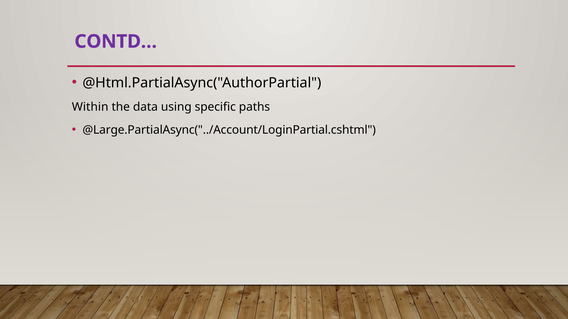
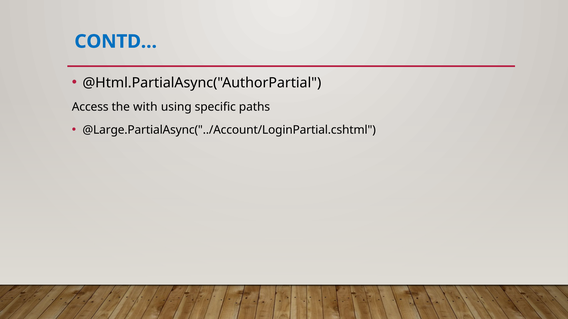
CONTD… colour: purple -> blue
Within: Within -> Access
data: data -> with
